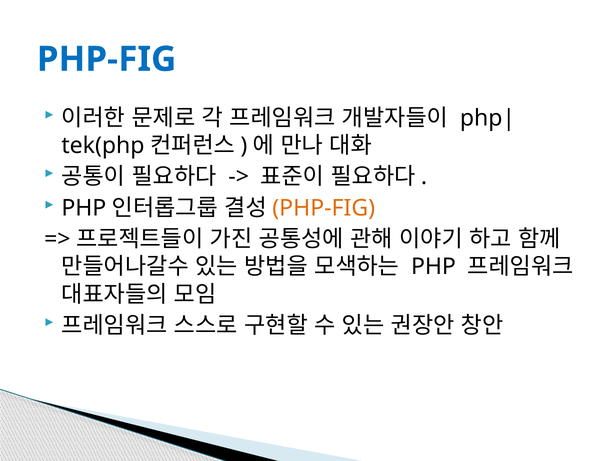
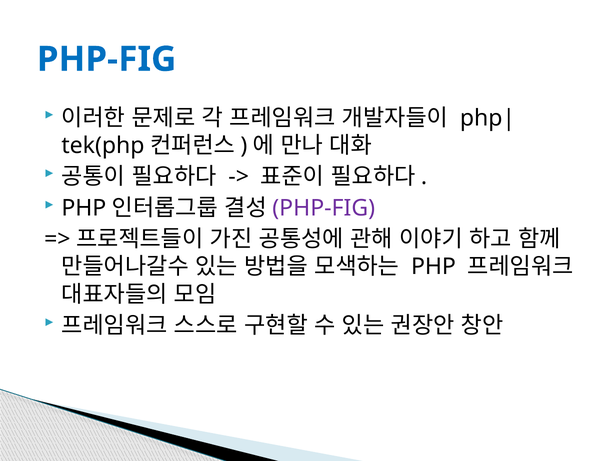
PHP-FIG at (324, 208) colour: orange -> purple
